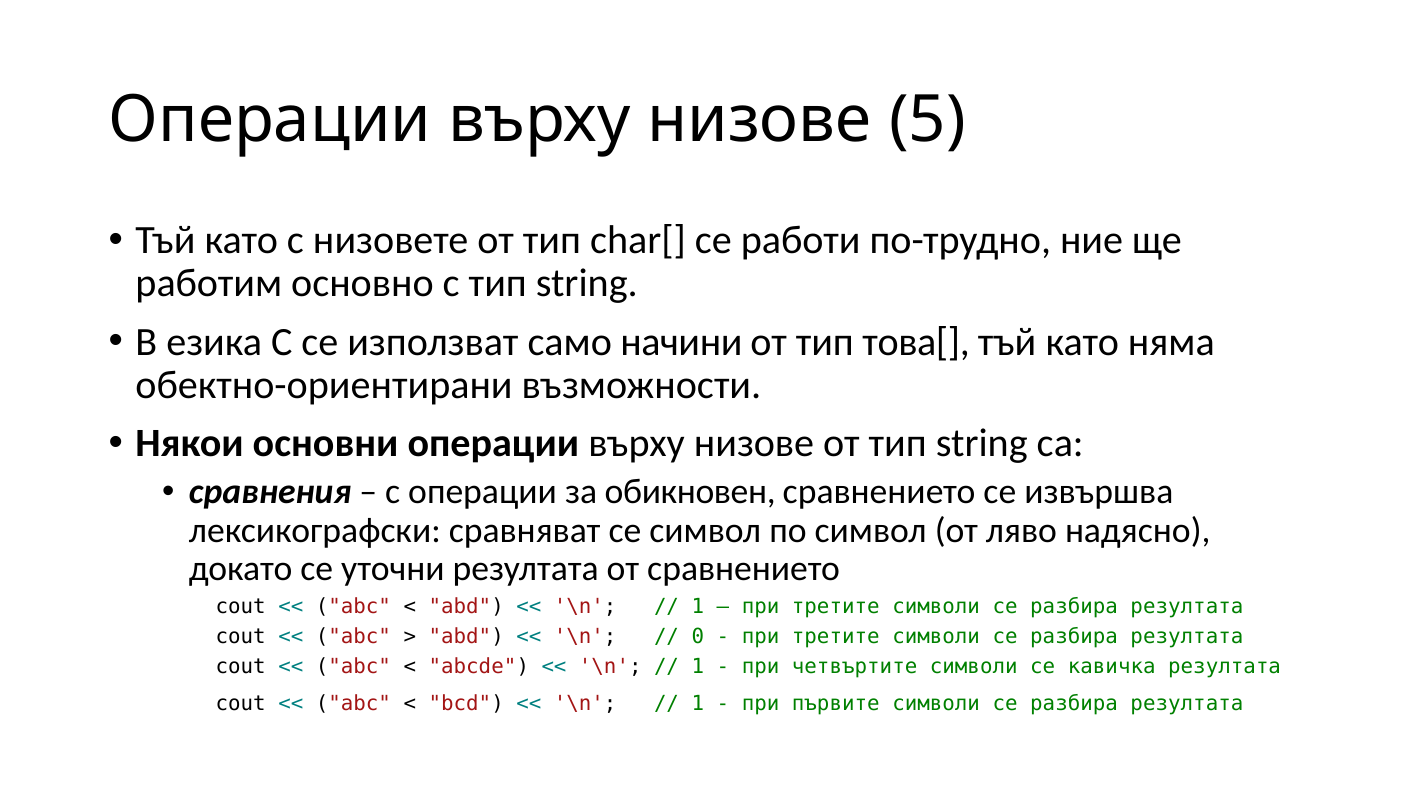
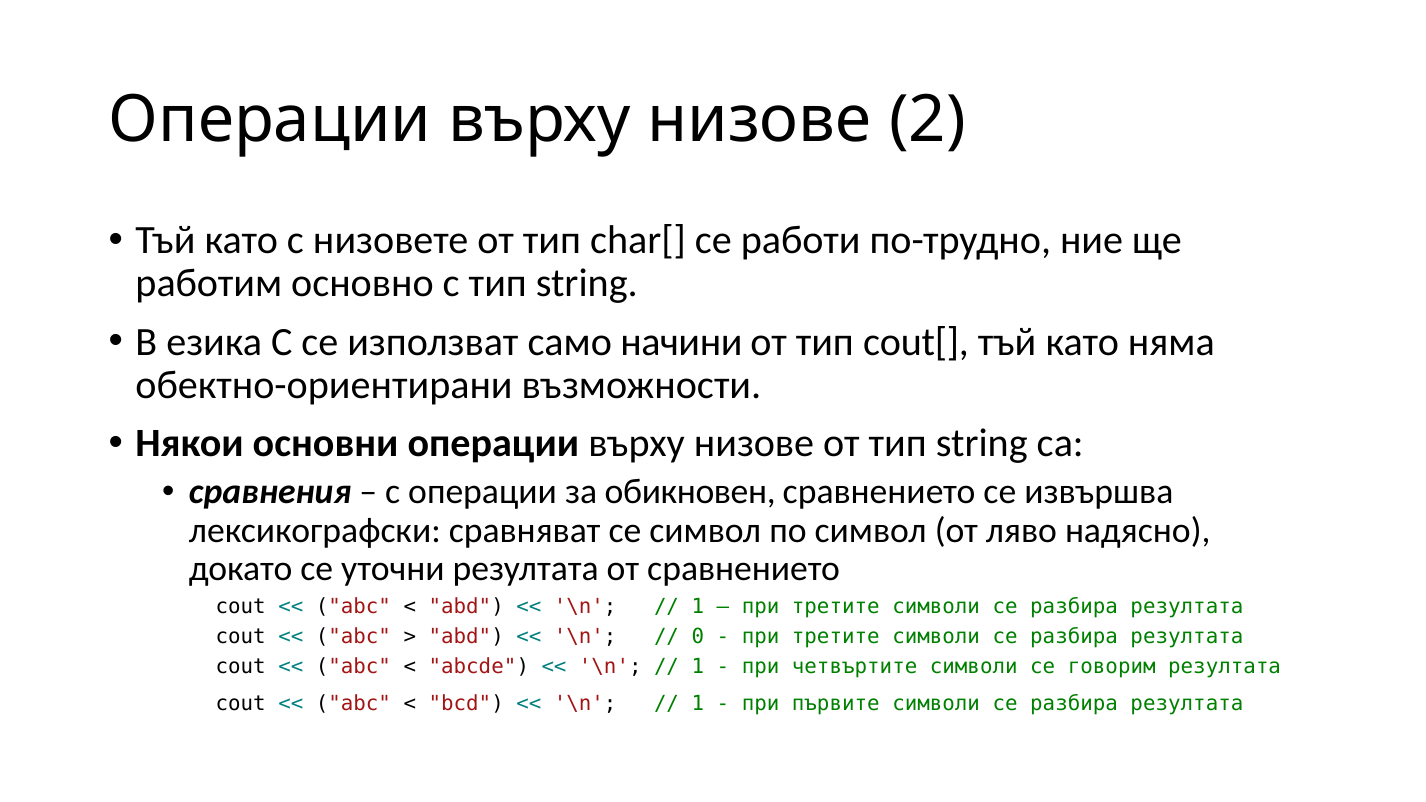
5: 5 -> 2
това[: това[ -> cout[
кавичка: кавичка -> говорим
